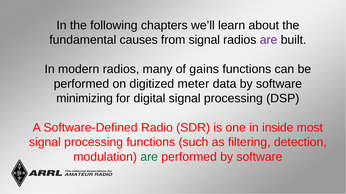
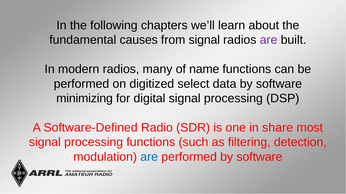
gains: gains -> name
meter: meter -> select
inside: inside -> share
are at (149, 157) colour: green -> blue
